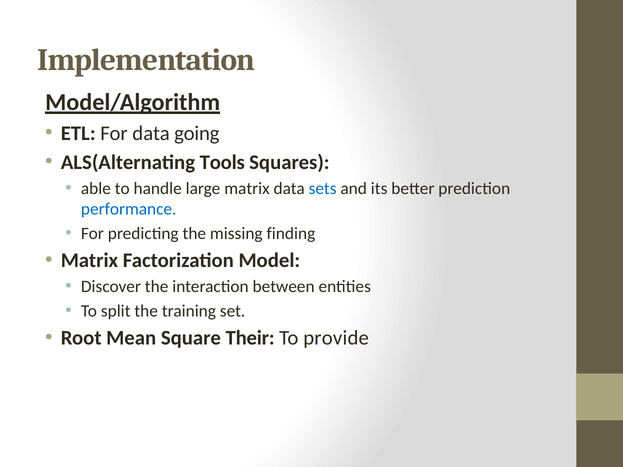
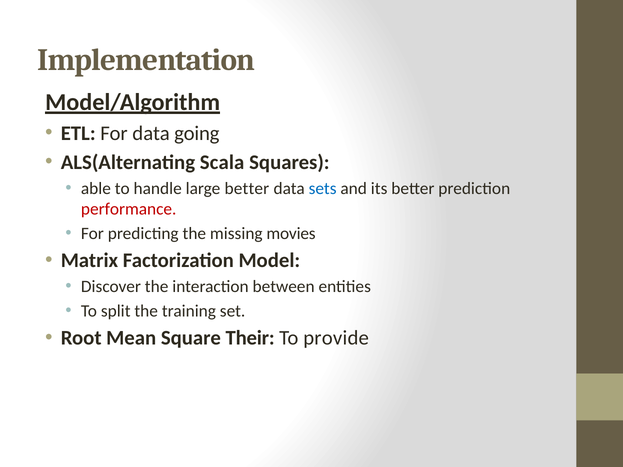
Tools: Tools -> Scala
large matrix: matrix -> better
performance colour: blue -> red
finding: finding -> movies
